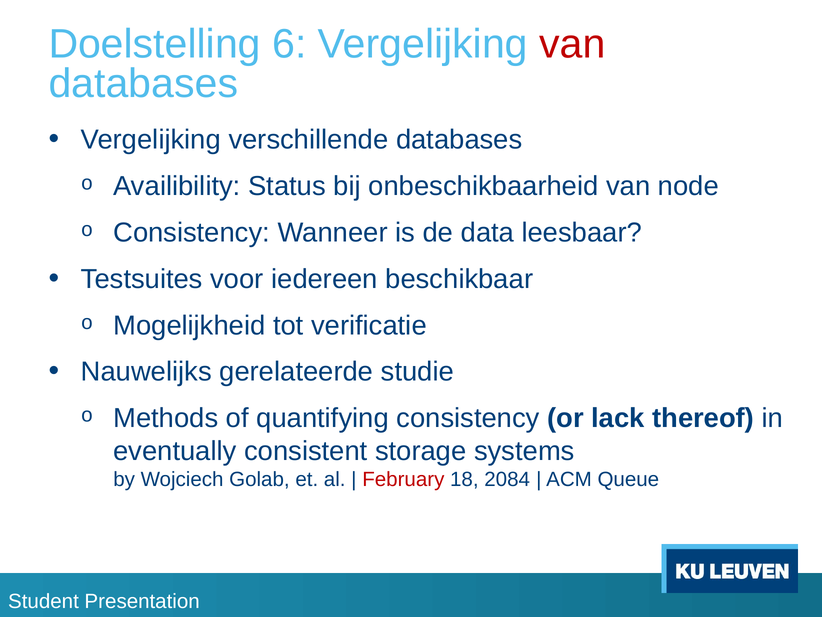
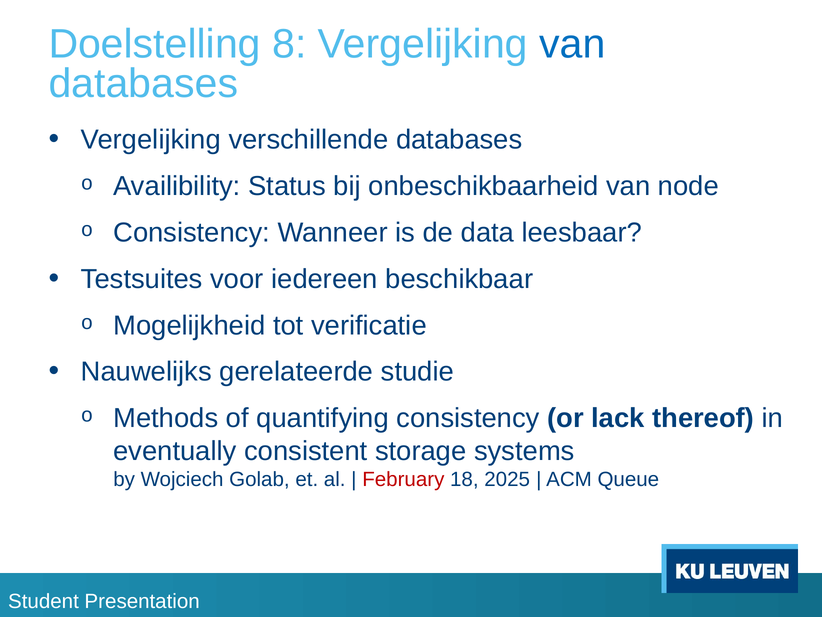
6: 6 -> 8
van at (572, 44) colour: red -> blue
2084: 2084 -> 2025
